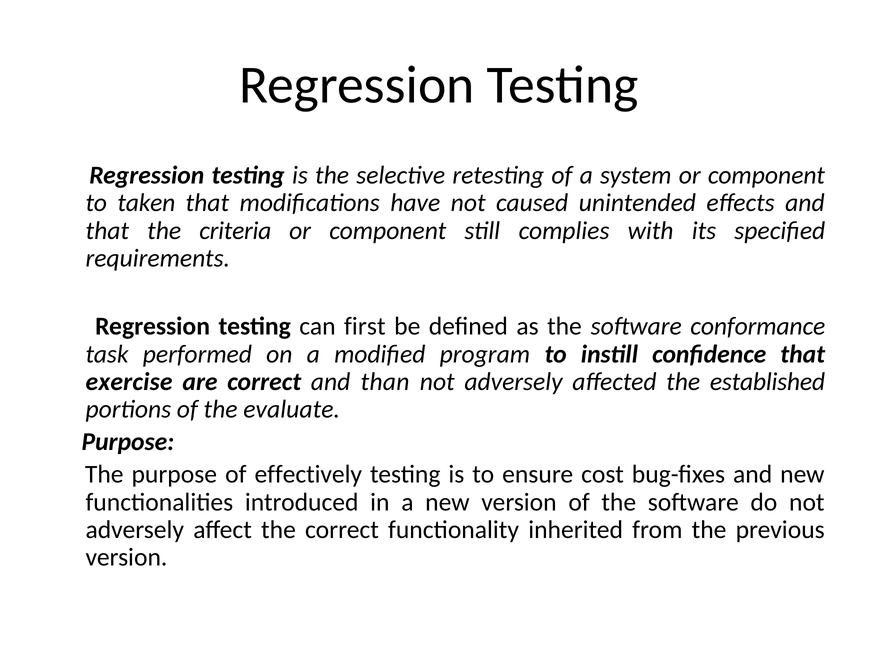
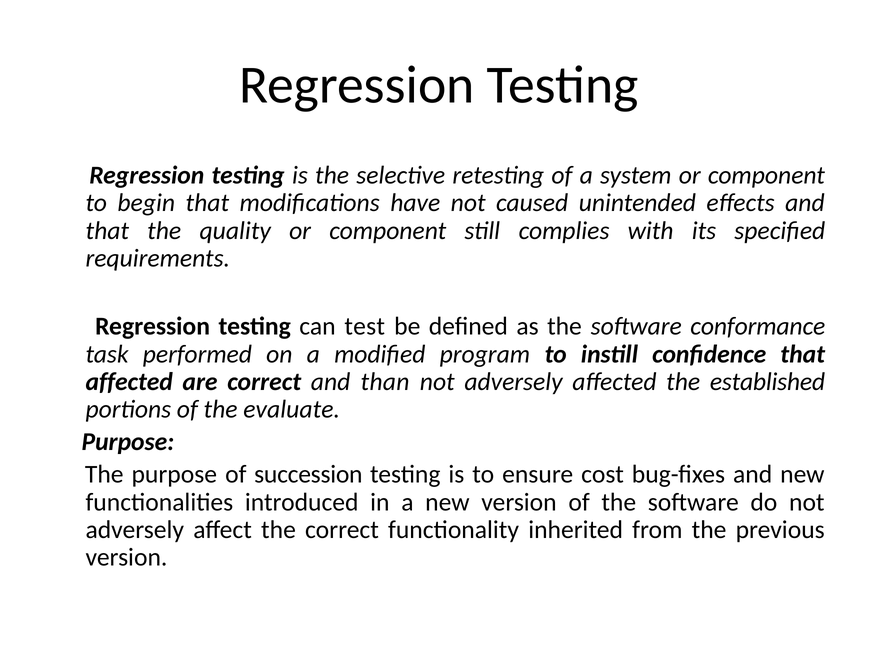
taken: taken -> begin
criteria: criteria -> quality
first: first -> test
exercise at (129, 381): exercise -> affected
effectively: effectively -> succession
